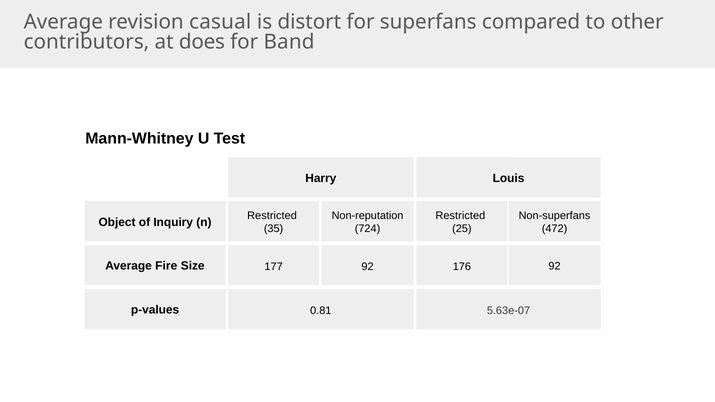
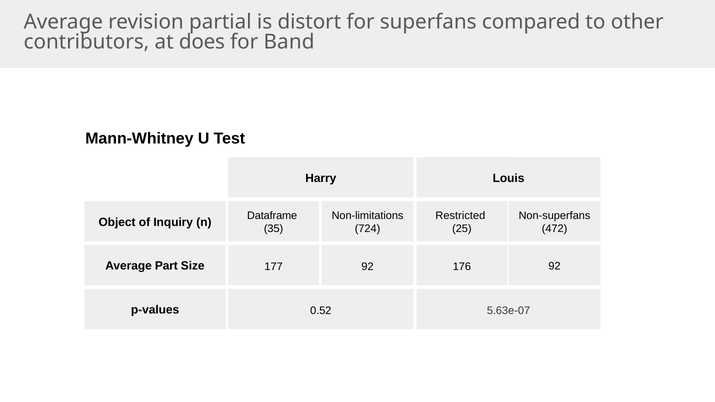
casual: casual -> partial
Restricted at (272, 216): Restricted -> Dataframe
Non-reputation: Non-reputation -> Non-limitations
Fire: Fire -> Part
0.81: 0.81 -> 0.52
